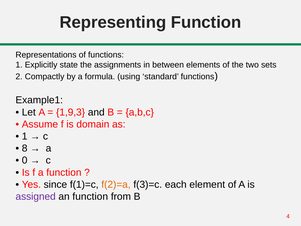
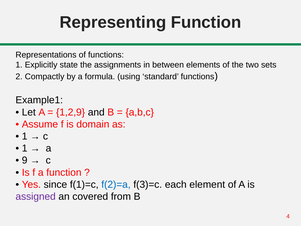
1,9,3: 1,9,3 -> 1,2,9
8 at (25, 148): 8 -> 1
0: 0 -> 9
f(2)=a colour: orange -> blue
an function: function -> covered
